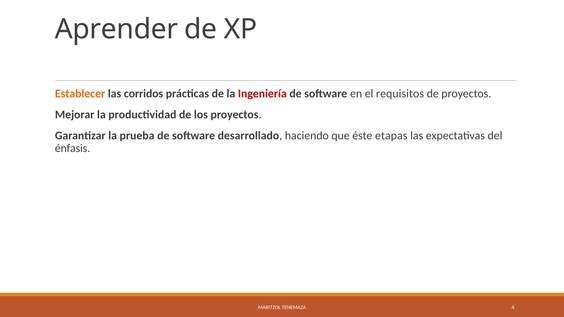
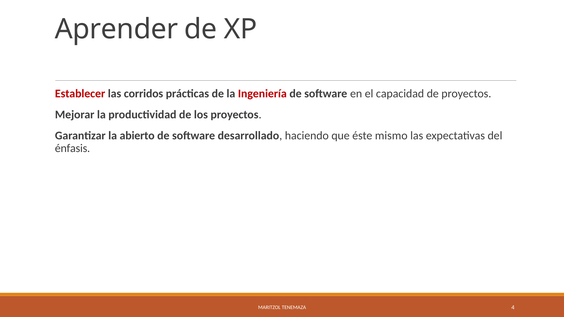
Establecer colour: orange -> red
requisitos: requisitos -> capacidad
prueba: prueba -> abierto
etapas: etapas -> mismo
